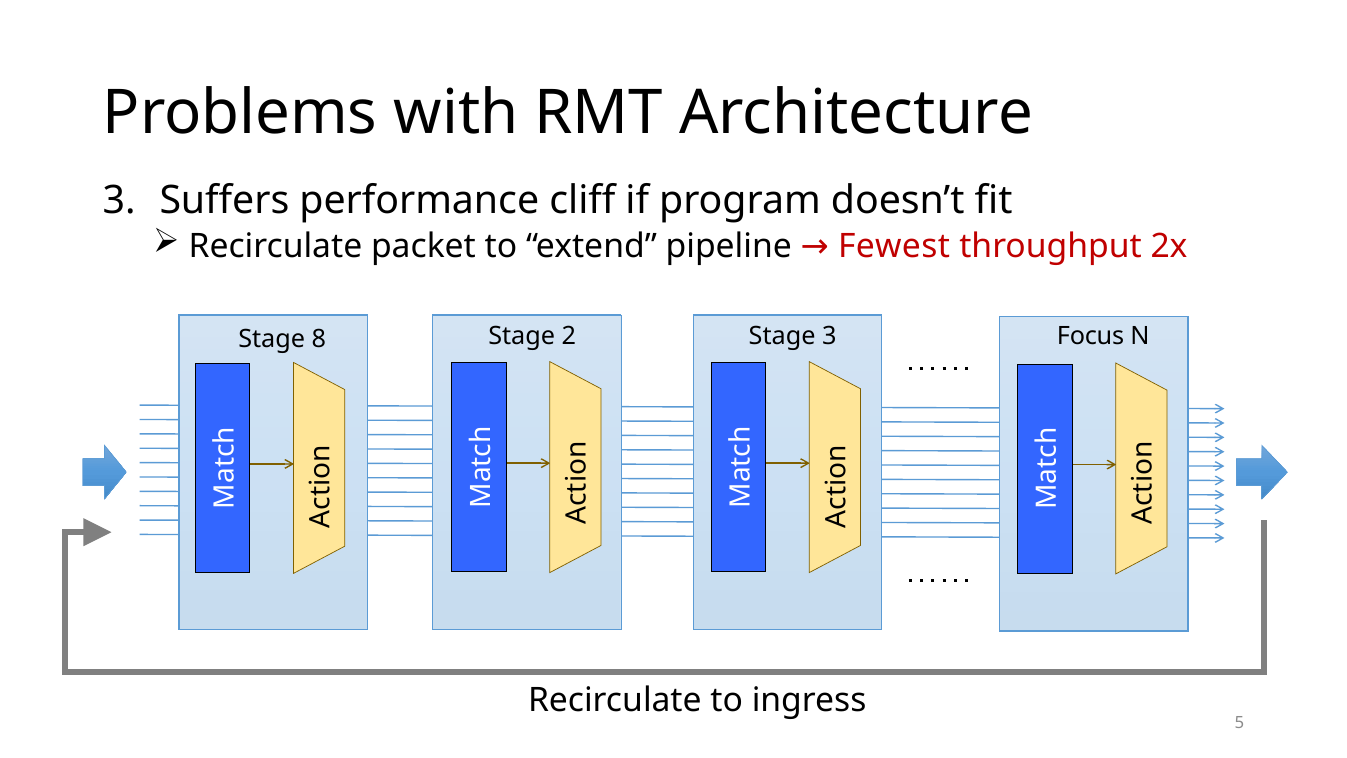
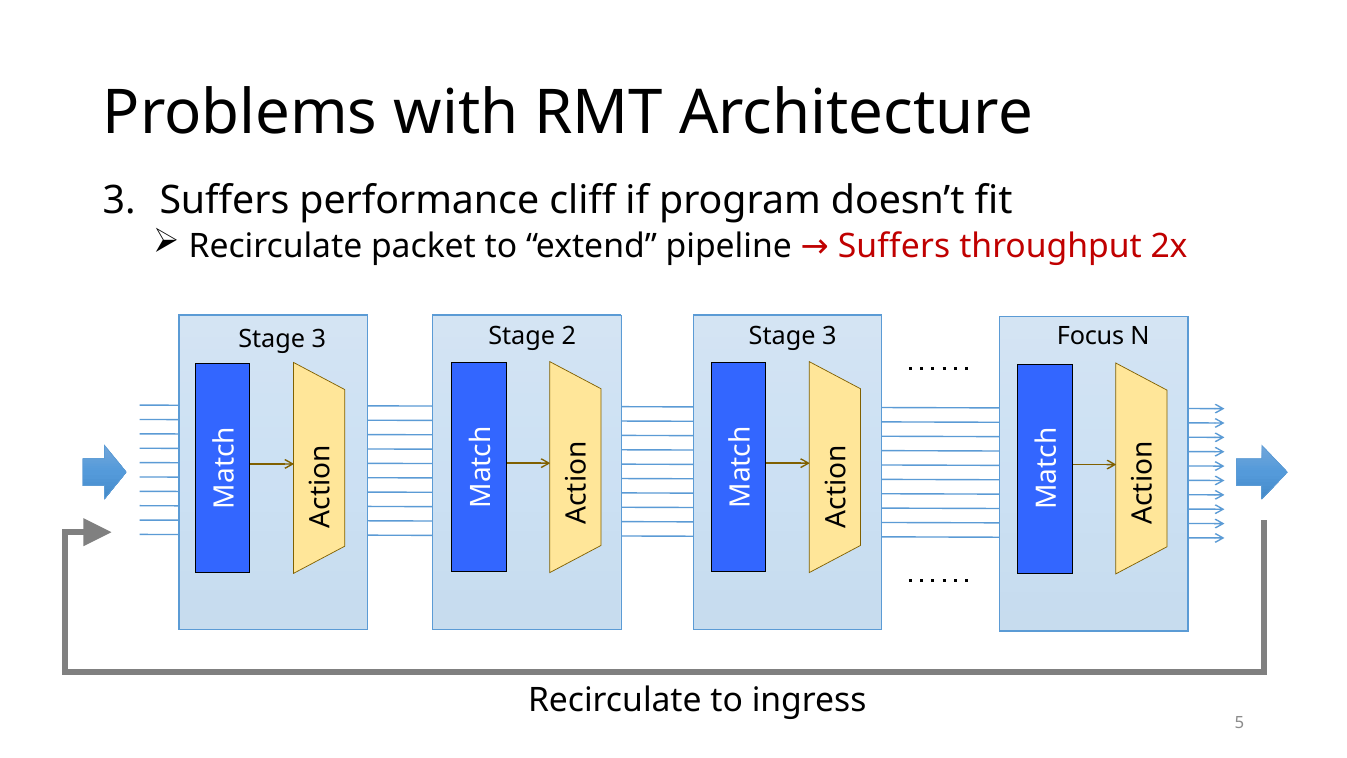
pipeline Fewest: Fewest -> Suffers
8 at (319, 339): 8 -> 3
